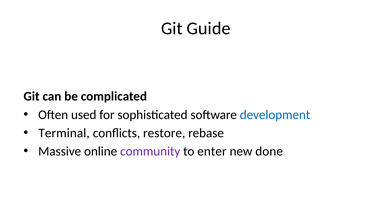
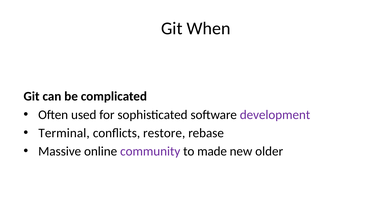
Guide: Guide -> When
development colour: blue -> purple
enter: enter -> made
done: done -> older
